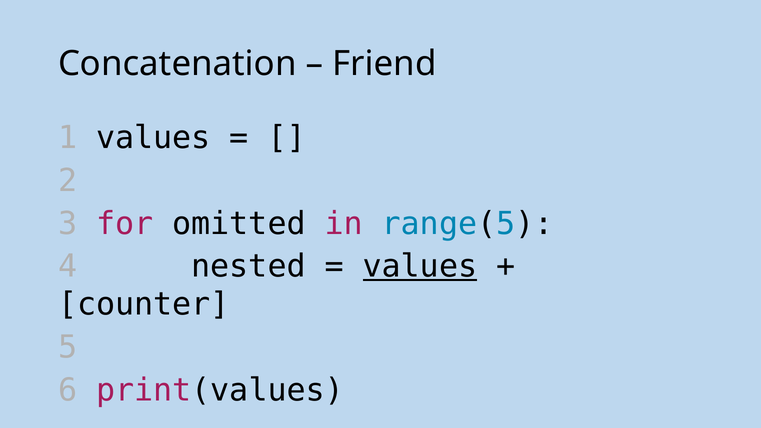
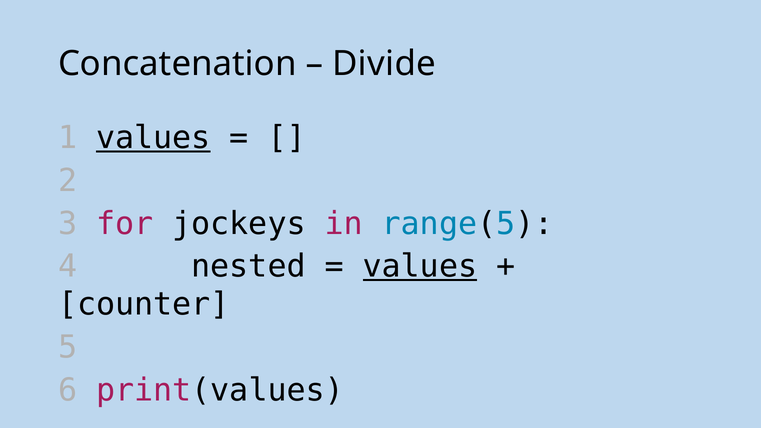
Friend: Friend -> Divide
values at (153, 138) underline: none -> present
omitted: omitted -> jockeys
